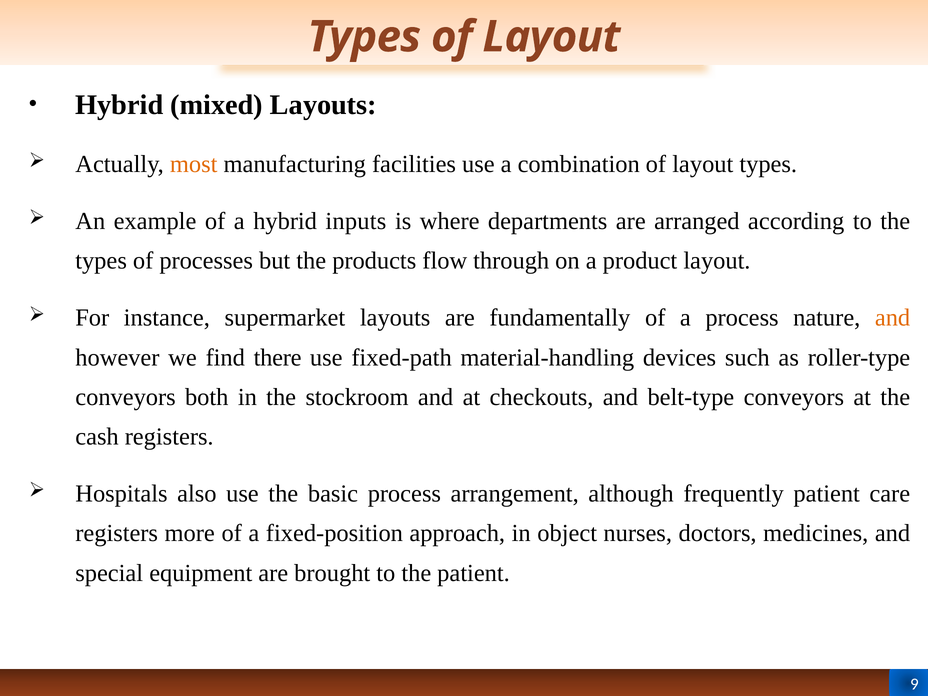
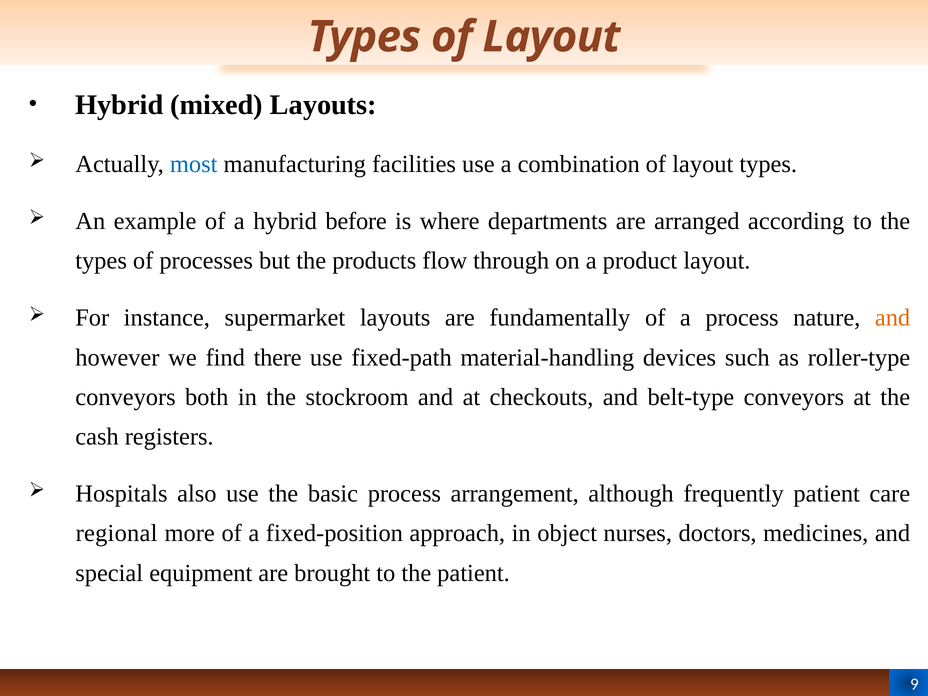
most colour: orange -> blue
inputs: inputs -> before
registers at (117, 533): registers -> regional
